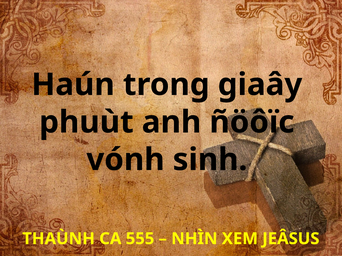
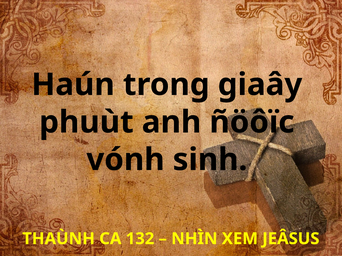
555: 555 -> 132
